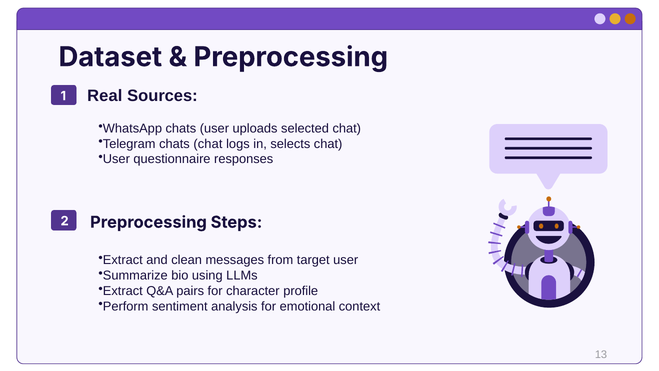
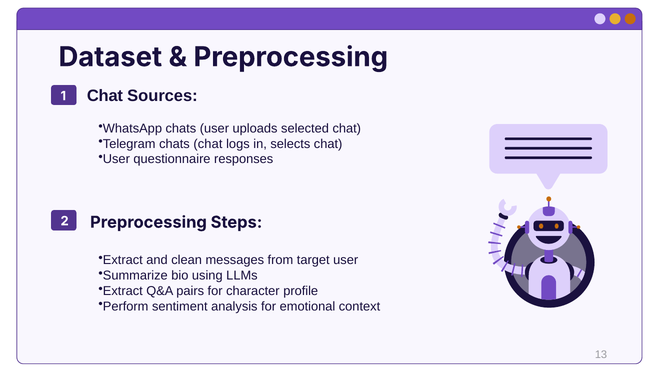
Real at (105, 96): Real -> Chat
